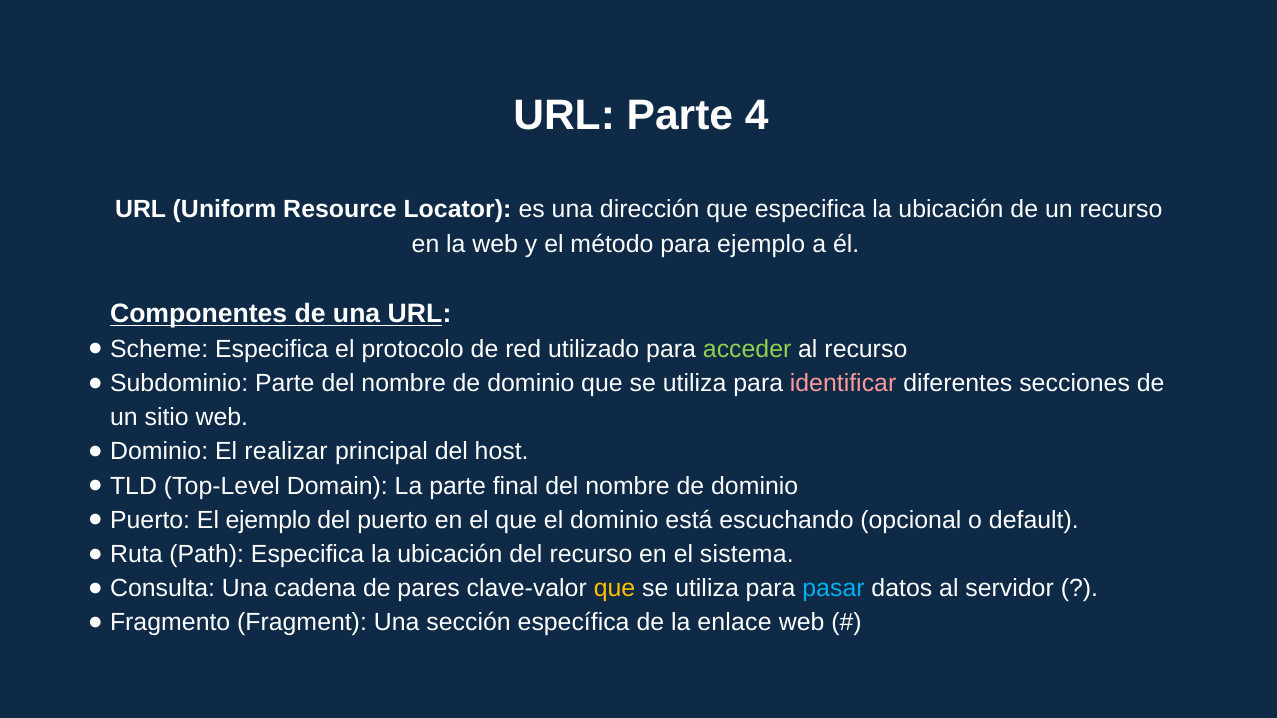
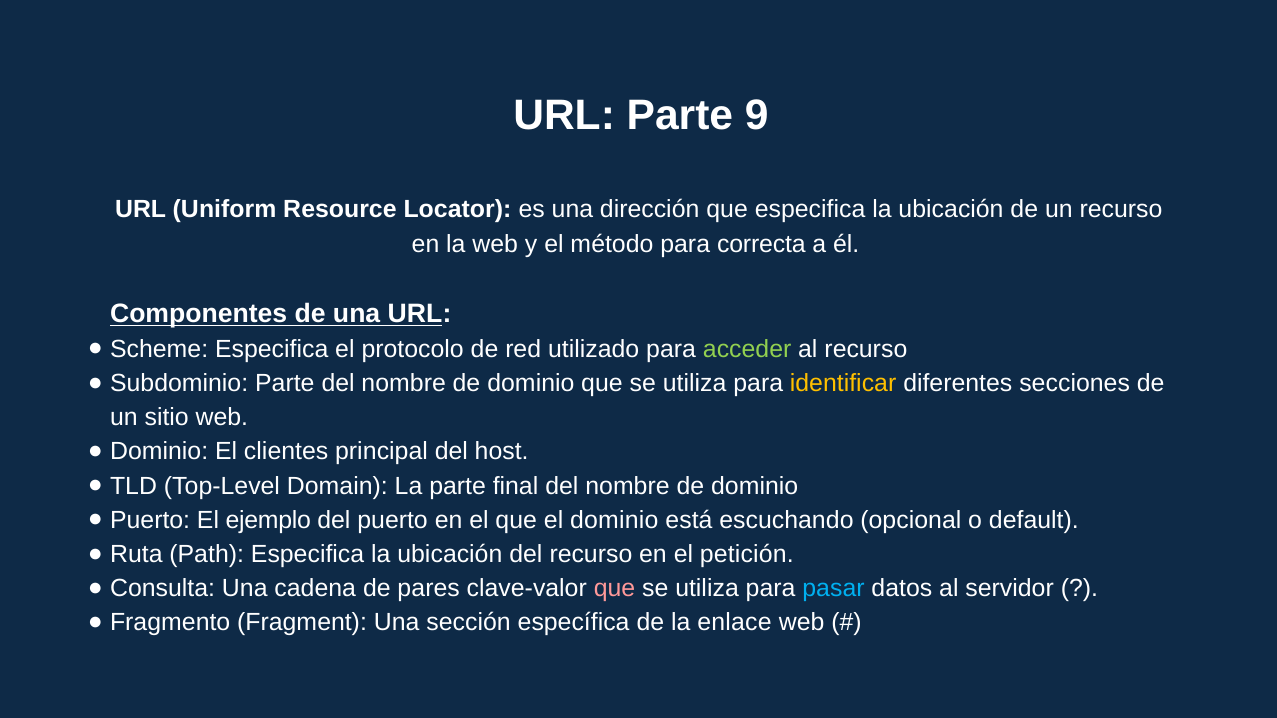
4: 4 -> 9
para ejemplo: ejemplo -> correcta
identificar colour: pink -> yellow
realizar: realizar -> clientes
sistema: sistema -> petición
que at (614, 589) colour: yellow -> pink
